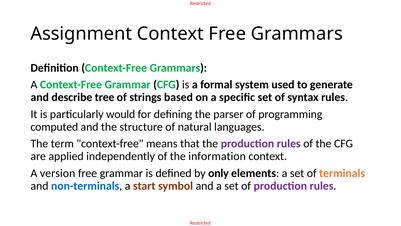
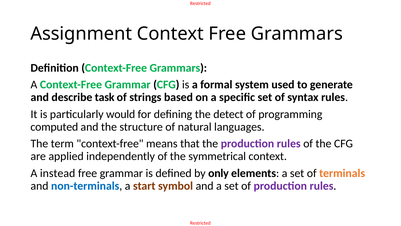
tree: tree -> task
parser: parser -> detect
information: information -> symmetrical
version: version -> instead
